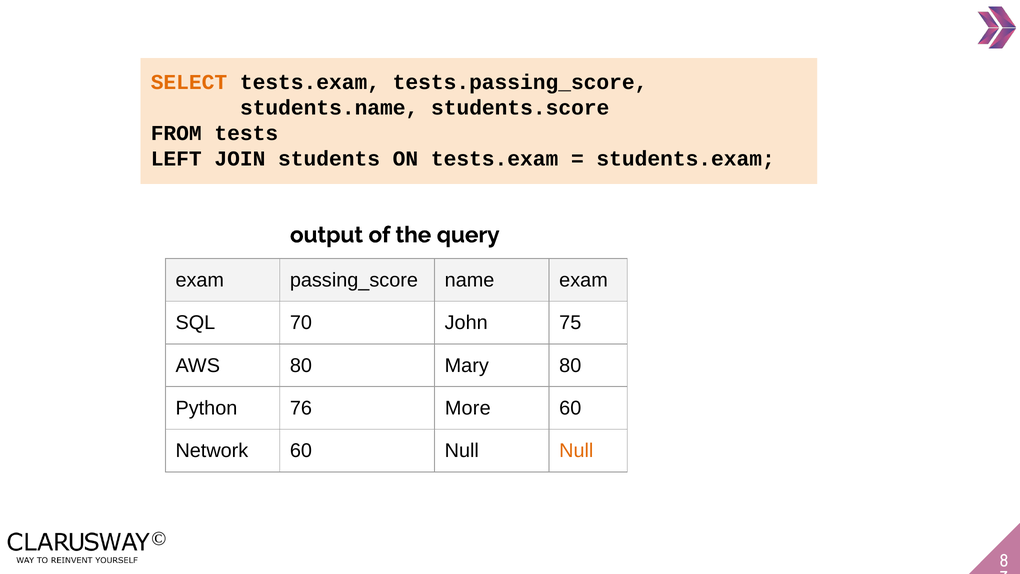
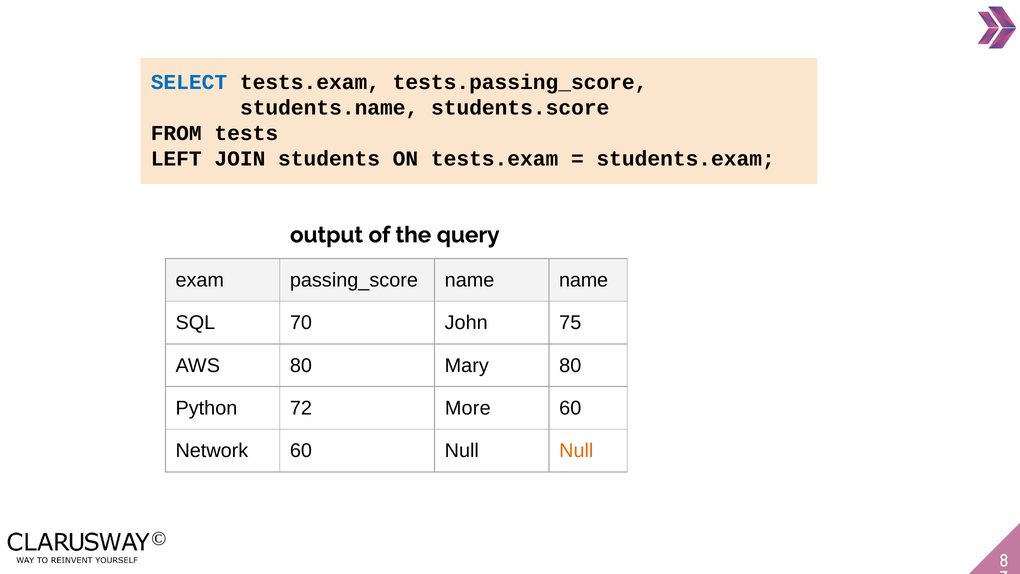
SELECT colour: orange -> blue
name exam: exam -> name
76: 76 -> 72
